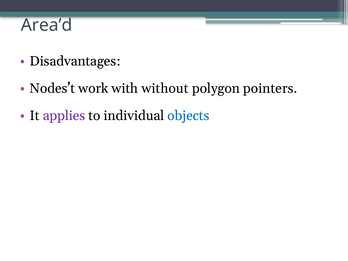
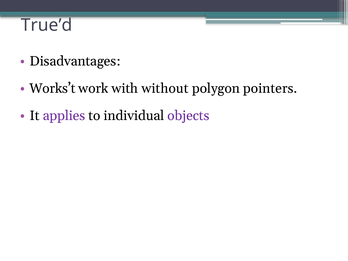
Area’d: Area’d -> True’d
Nodes’t: Nodes’t -> Works’t
objects colour: blue -> purple
